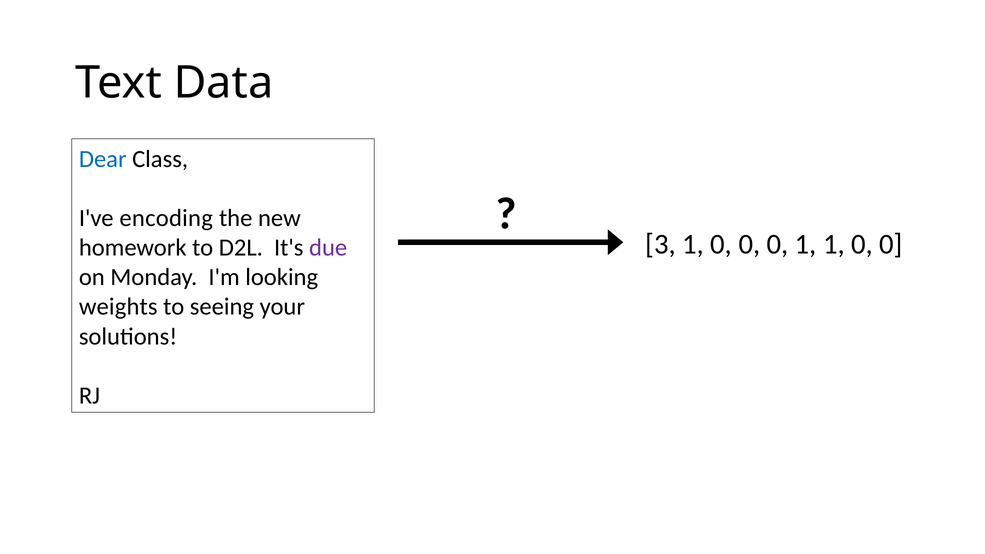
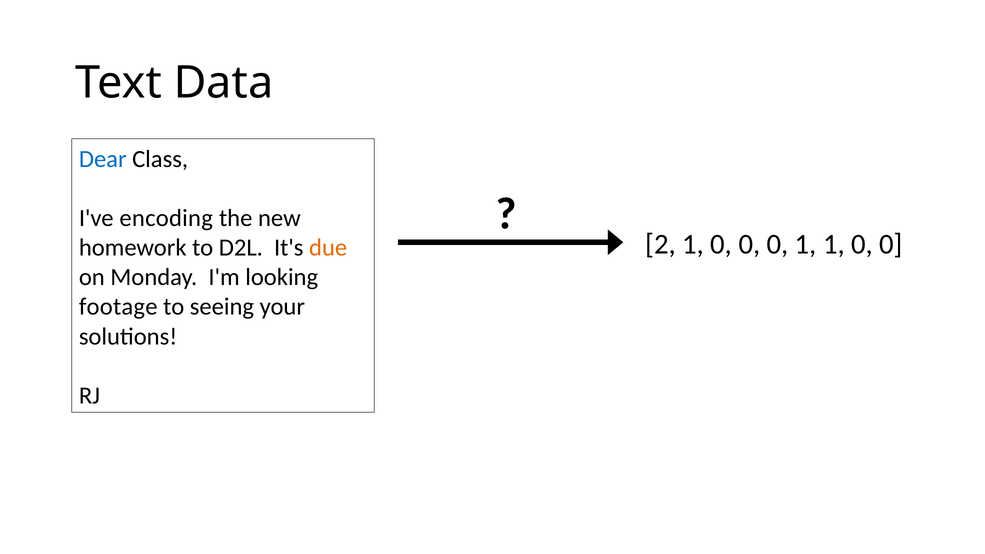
3: 3 -> 2
due colour: purple -> orange
weights: weights -> footage
